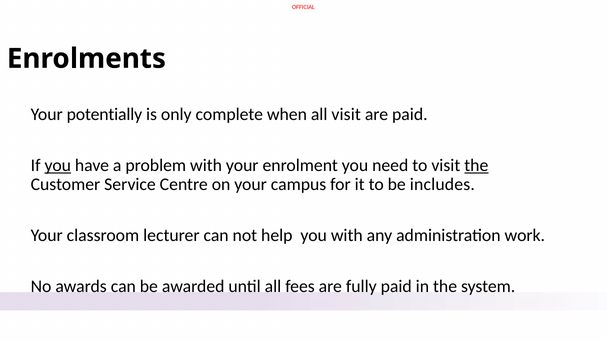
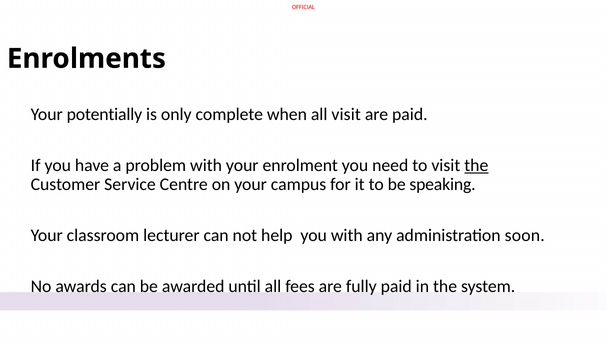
you at (58, 165) underline: present -> none
includes: includes -> speaking
work: work -> soon
